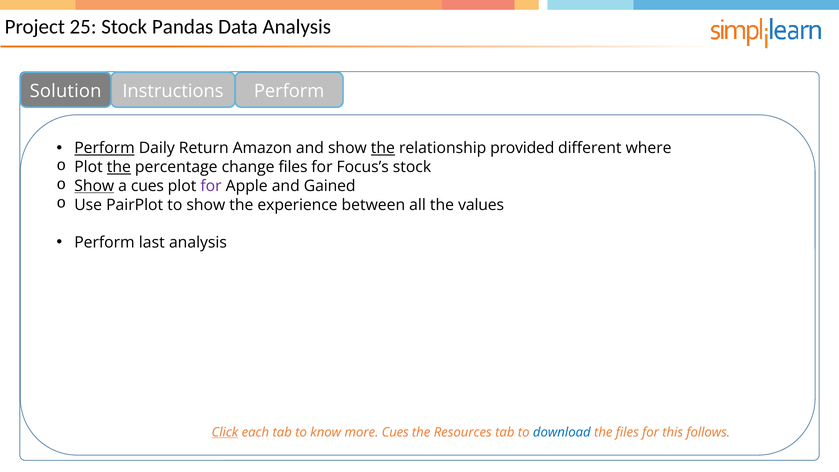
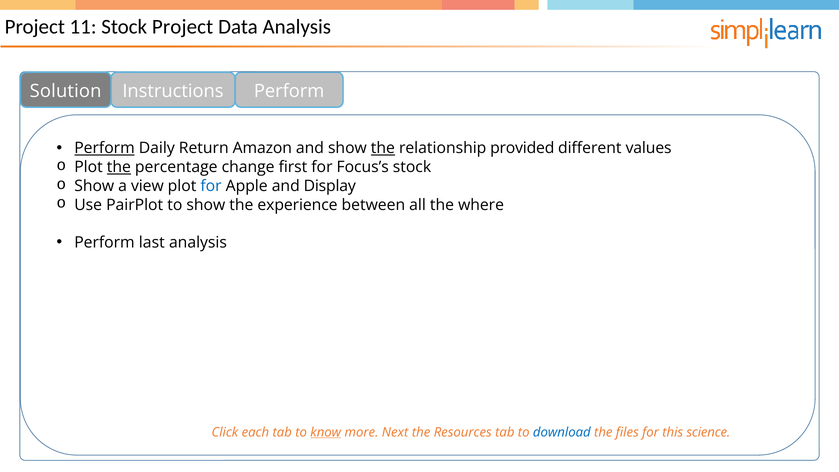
25: 25 -> 11
Stock Pandas: Pandas -> Project
where: where -> values
change files: files -> first
Show at (94, 186) underline: present -> none
a cues: cues -> view
for at (211, 186) colour: purple -> blue
Gained: Gained -> Display
values: values -> where
Click underline: present -> none
know underline: none -> present
more Cues: Cues -> Next
follows: follows -> science
